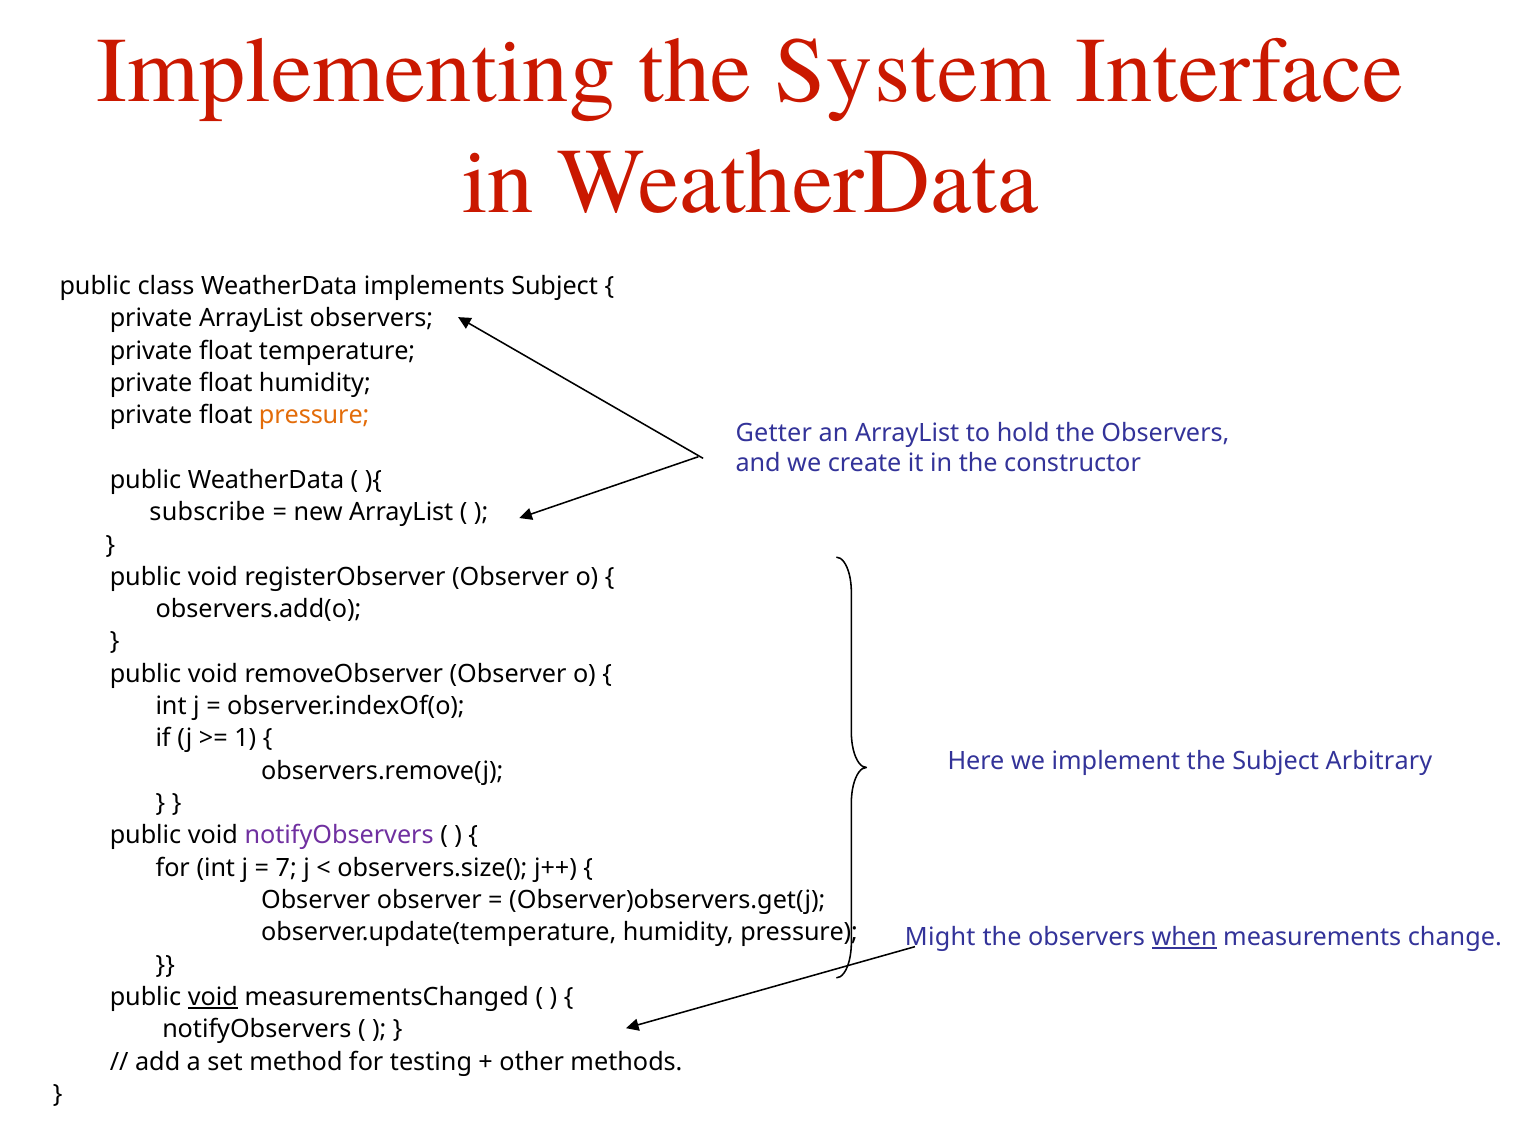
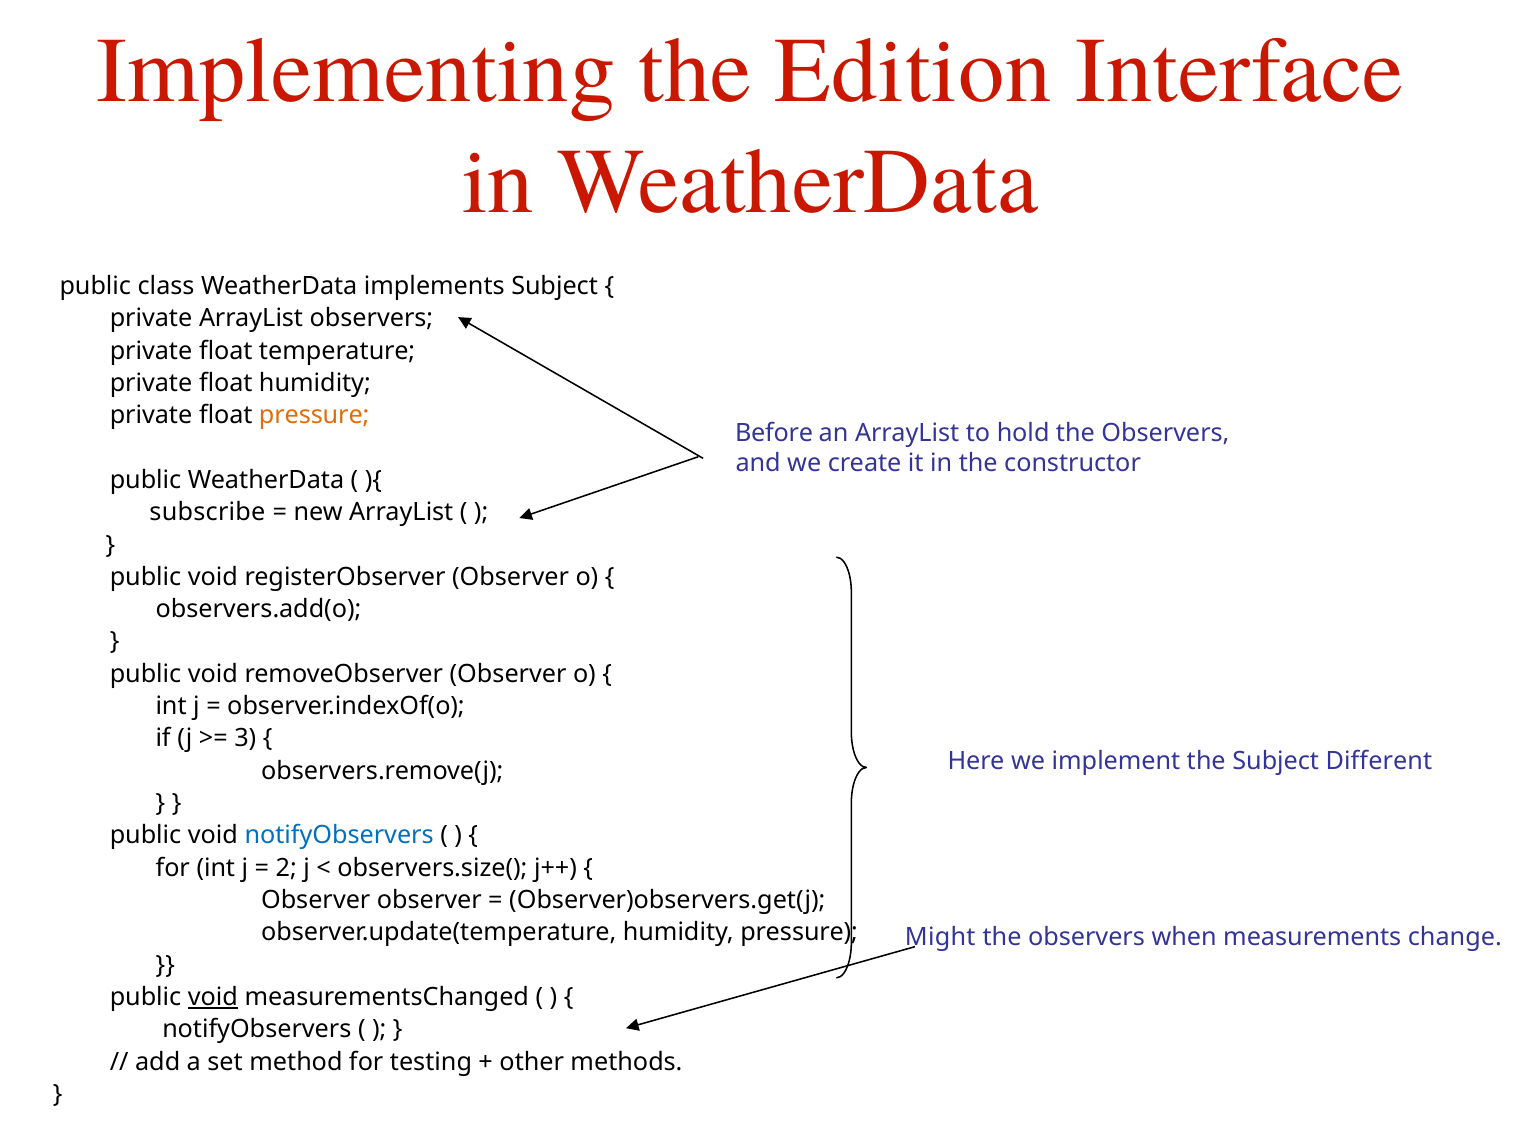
System: System -> Edition
Getter: Getter -> Before
1: 1 -> 3
Arbitrary: Arbitrary -> Different
notifyObservers at (339, 835) colour: purple -> blue
7: 7 -> 2
when underline: present -> none
